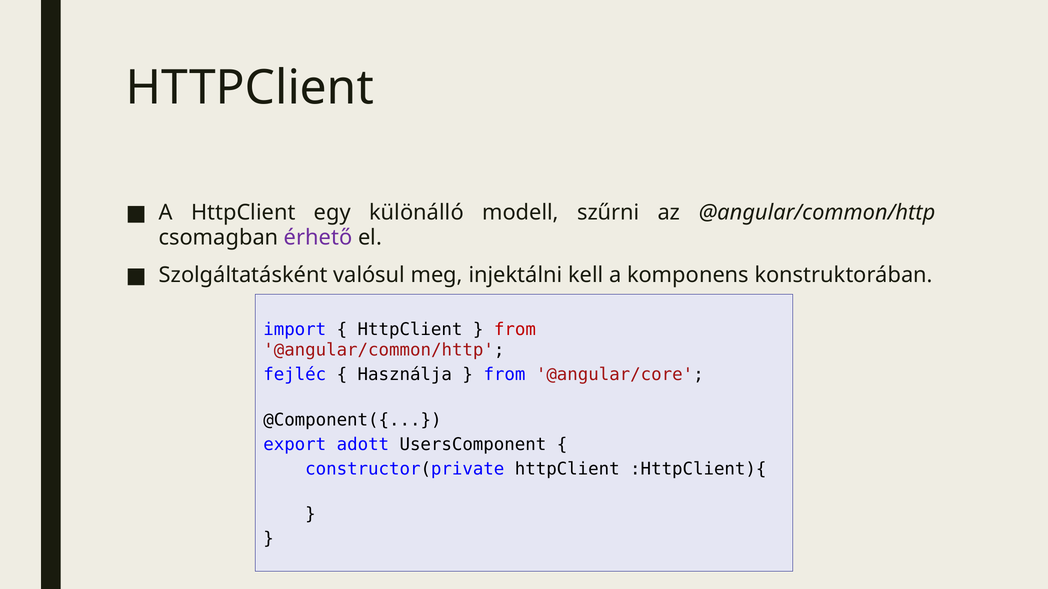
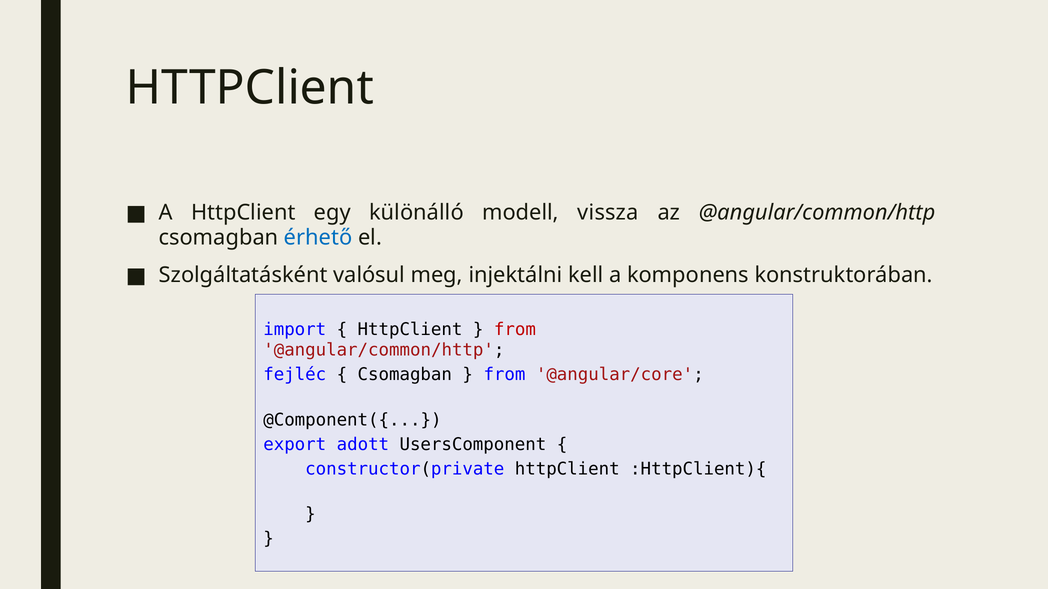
szűrni: szűrni -> vissza
érhető colour: purple -> blue
Használja at (405, 375): Használja -> Csomagban
